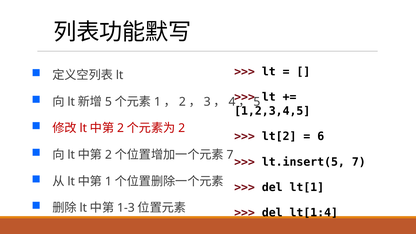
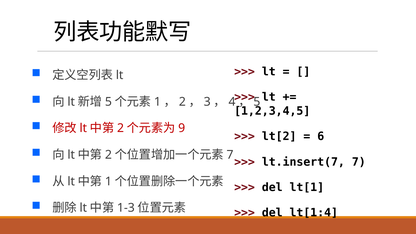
2 at (182, 128): 2 -> 9
lt.insert(5: lt.insert(5 -> lt.insert(7
